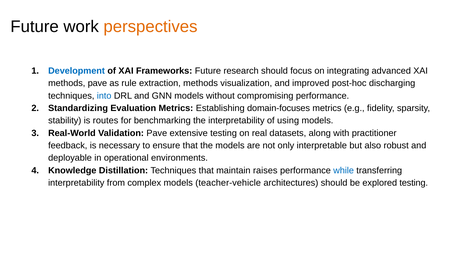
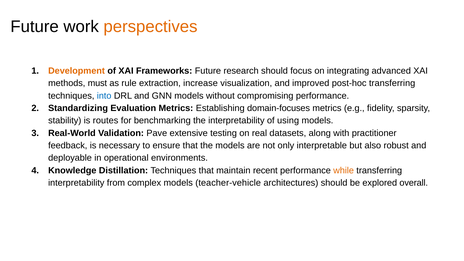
Development colour: blue -> orange
methods pave: pave -> must
extraction methods: methods -> increase
post-hoc discharging: discharging -> transferring
raises: raises -> recent
while colour: blue -> orange
explored testing: testing -> overall
